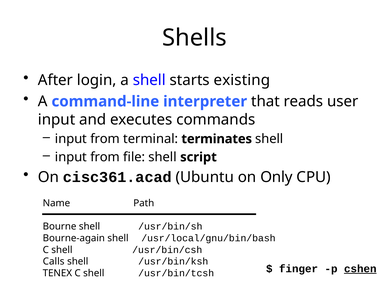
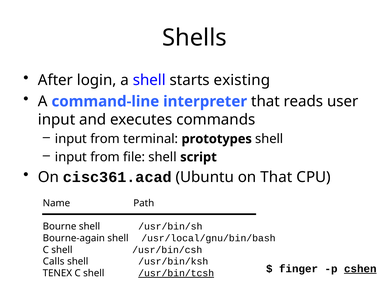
terminates: terminates -> prototypes
on Only: Only -> That
/usr/bin/tcsh underline: none -> present
